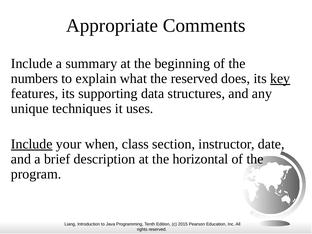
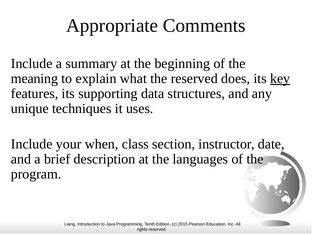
numbers: numbers -> meaning
Include at (32, 144) underline: present -> none
horizontal: horizontal -> languages
